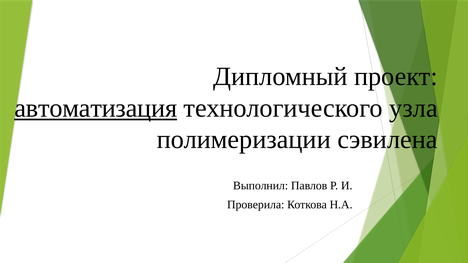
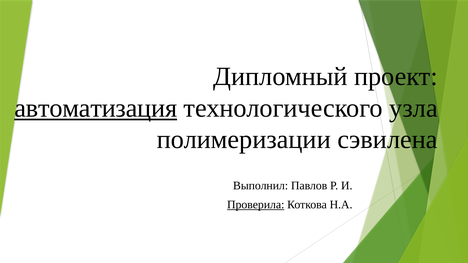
Проверила underline: none -> present
